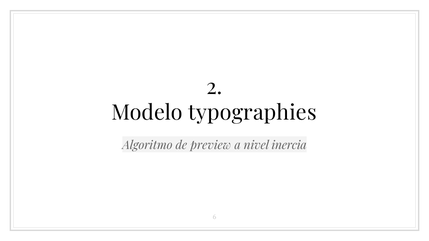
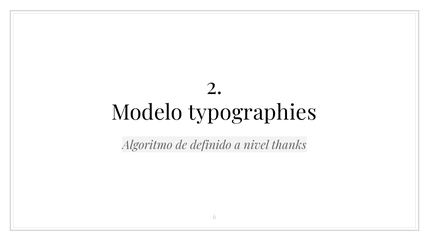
preview: preview -> definido
inercia: inercia -> thanks
